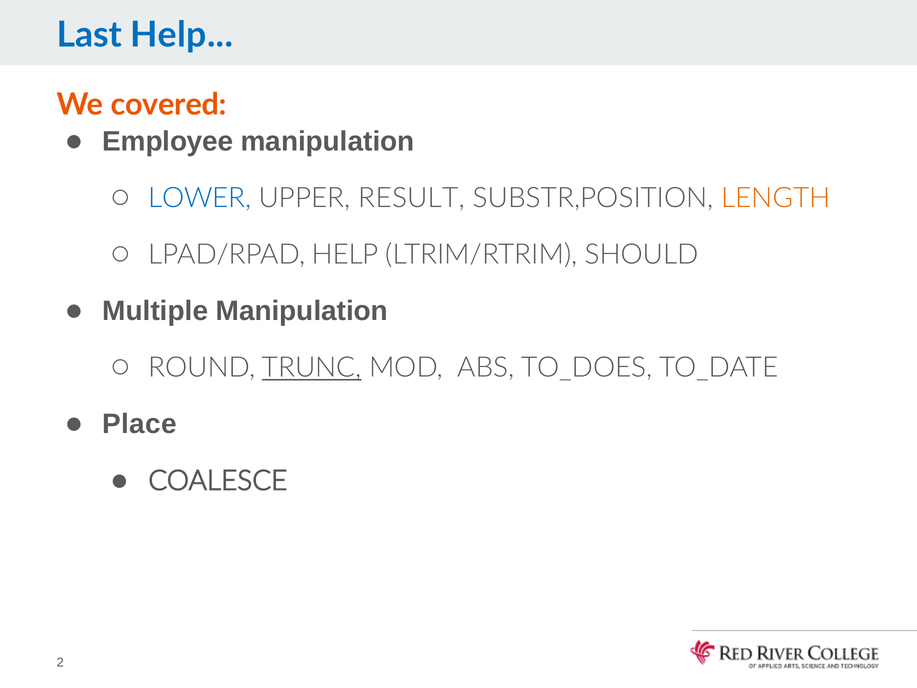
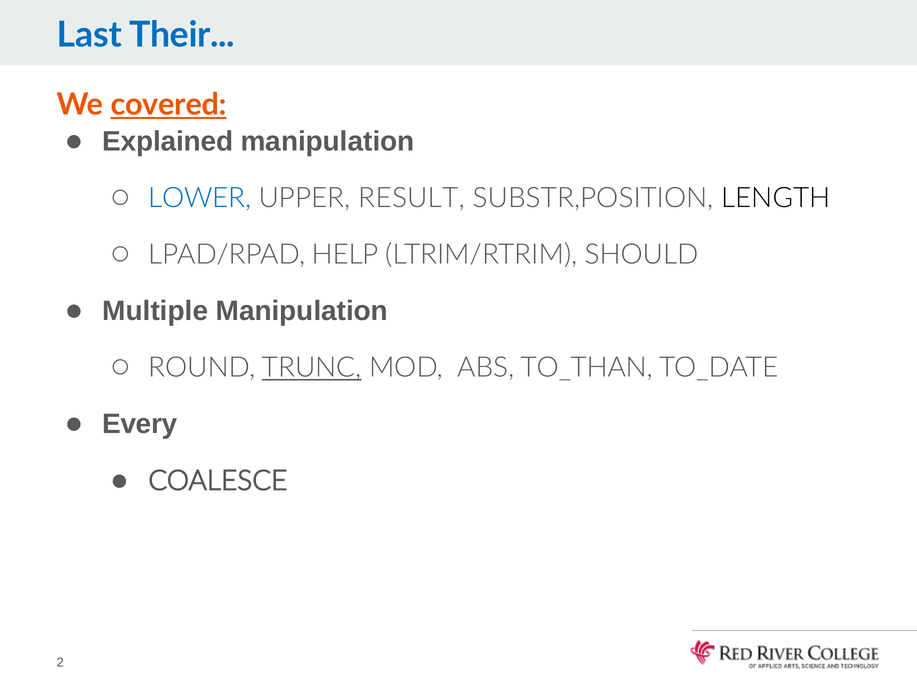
Last Help: Help -> Their
covered underline: none -> present
Employee: Employee -> Explained
LENGTH colour: orange -> black
TO_DOES: TO_DOES -> TO_THAN
Place: Place -> Every
